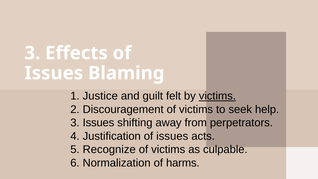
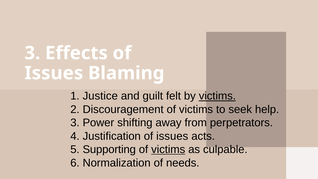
3 Issues: Issues -> Power
Recognize: Recognize -> Supporting
victims at (168, 149) underline: none -> present
harms: harms -> needs
